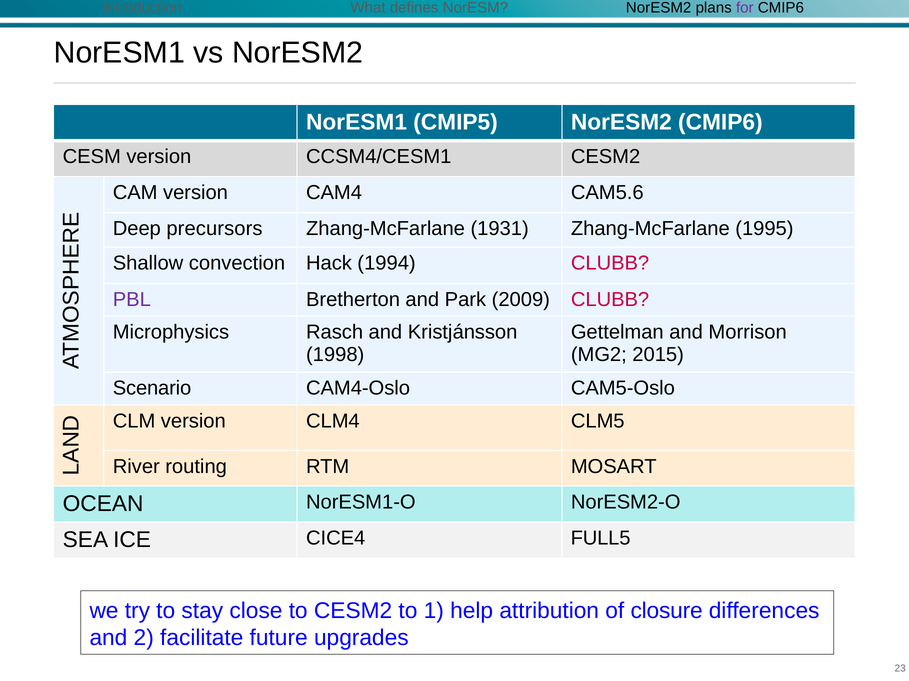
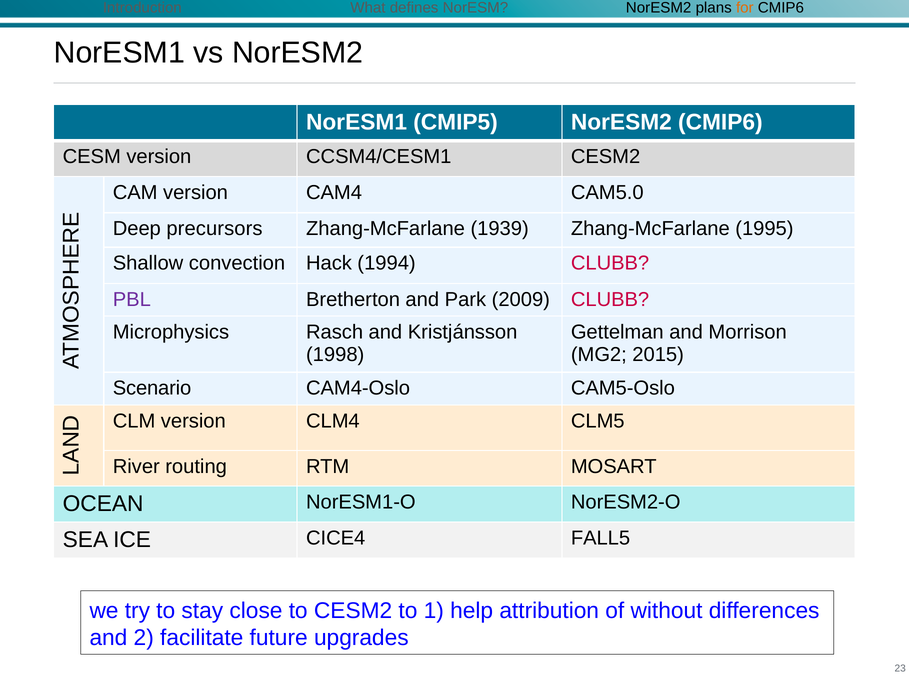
for colour: purple -> orange
CAM5.6: CAM5.6 -> CAM5.0
1931: 1931 -> 1939
FULL5: FULL5 -> FALL5
closure: closure -> without
